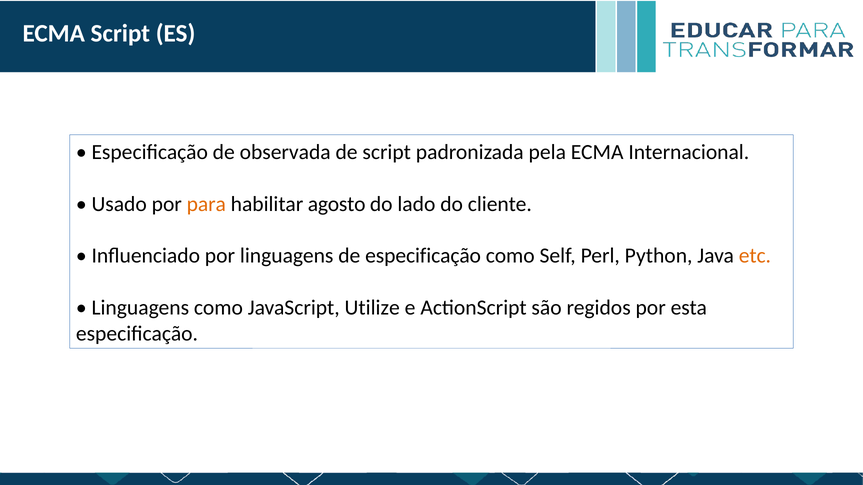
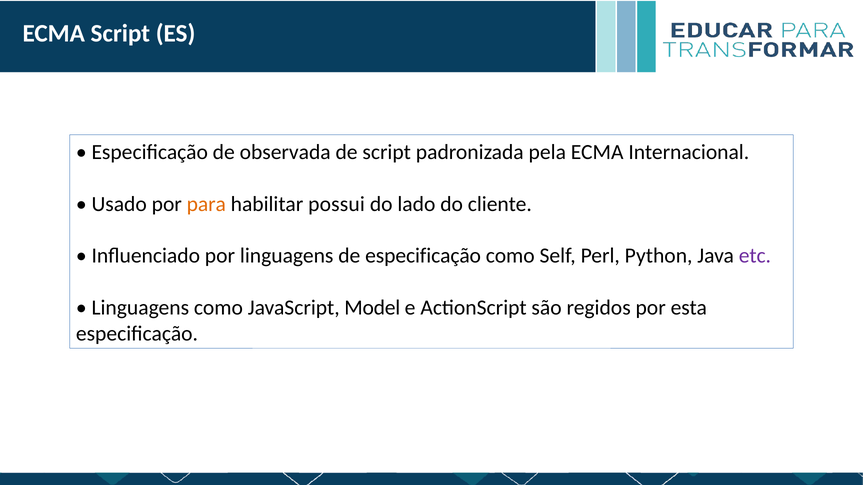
agosto: agosto -> possui
etc colour: orange -> purple
Utilize: Utilize -> Model
